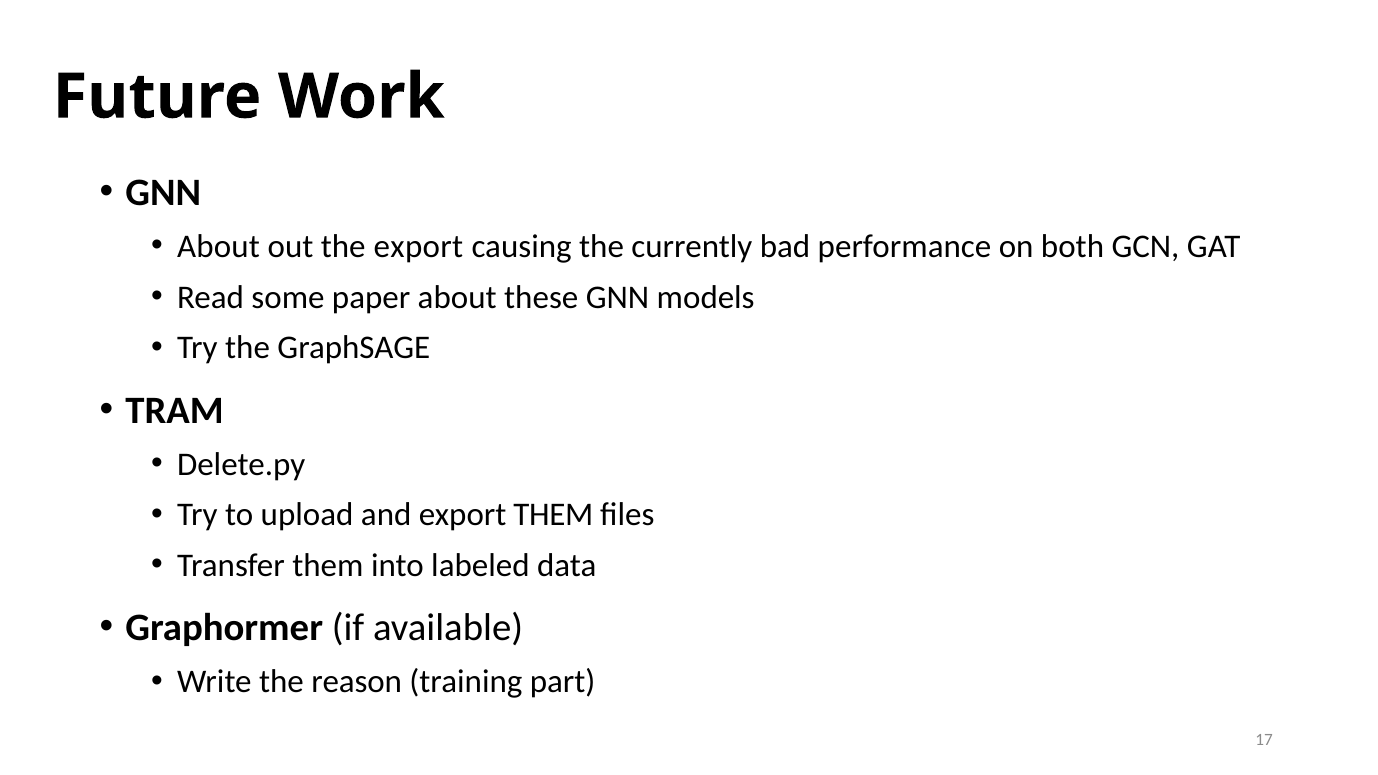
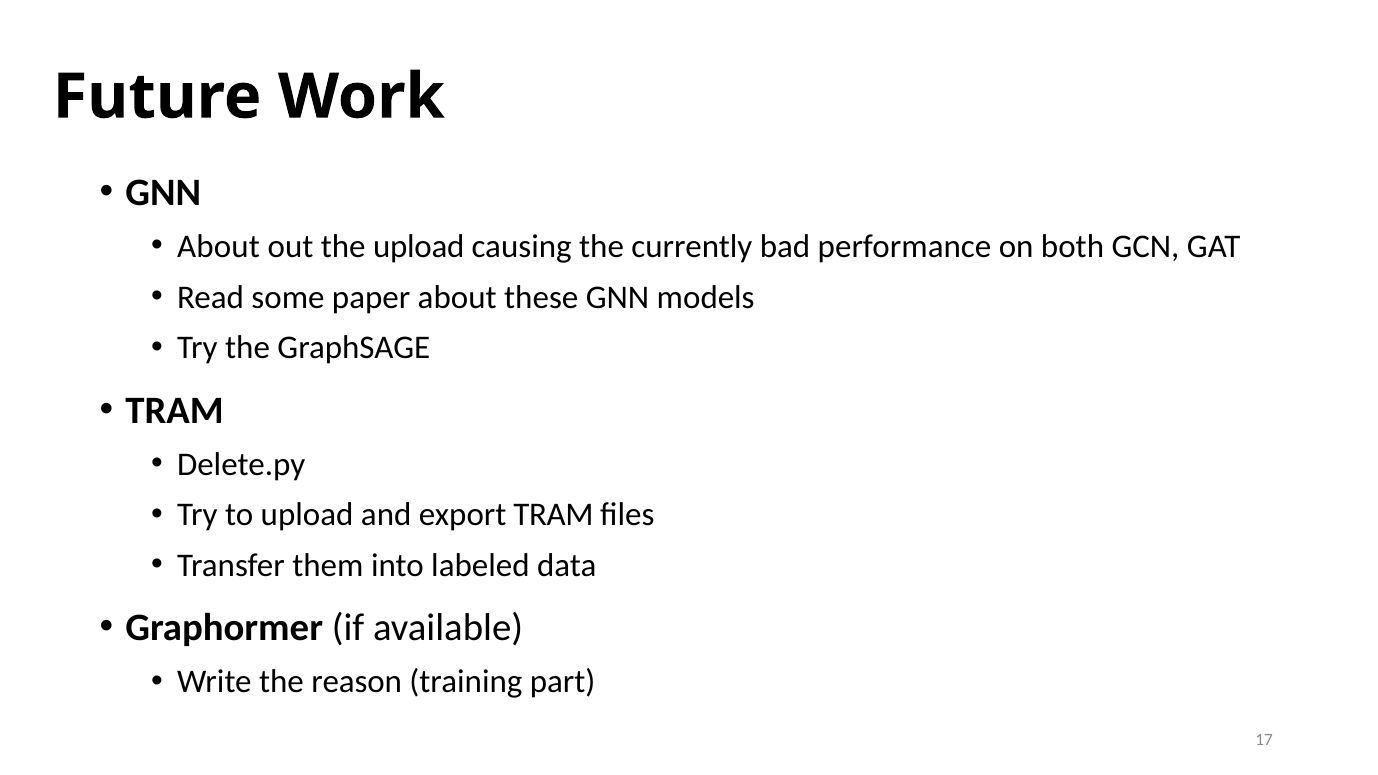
the export: export -> upload
export THEM: THEM -> TRAM
